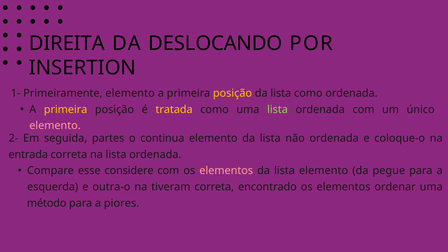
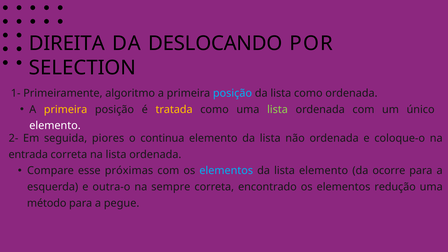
INSERTION: INSERTION -> SELECTION
Primeiramente elemento: elemento -> algoritmo
posição at (232, 93) colour: yellow -> light blue
elemento at (55, 126) colour: pink -> white
partes: partes -> piores
considere: considere -> próximas
elementos at (226, 171) colour: pink -> light blue
pegue: pegue -> ocorre
tiveram: tiveram -> sempre
ordenar: ordenar -> redução
piores: piores -> pegue
